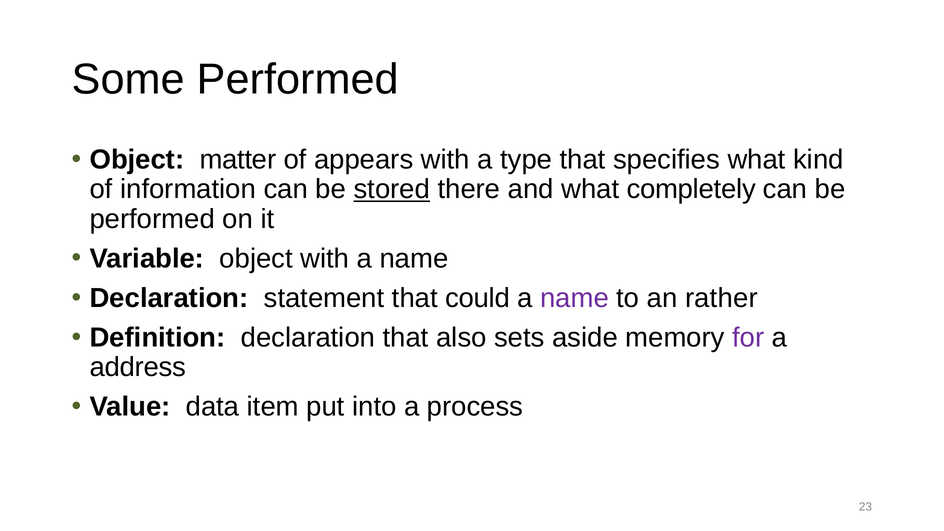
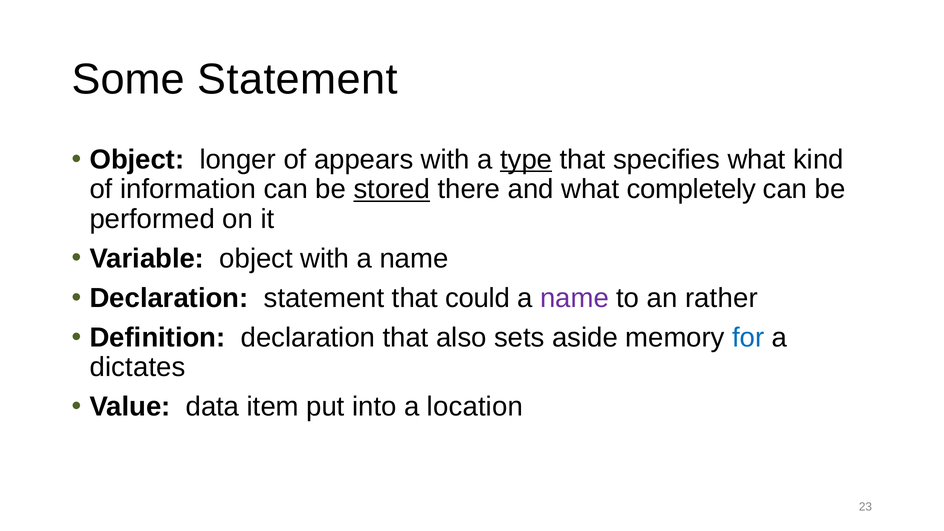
Some Performed: Performed -> Statement
matter: matter -> longer
type underline: none -> present
for colour: purple -> blue
address: address -> dictates
process: process -> location
